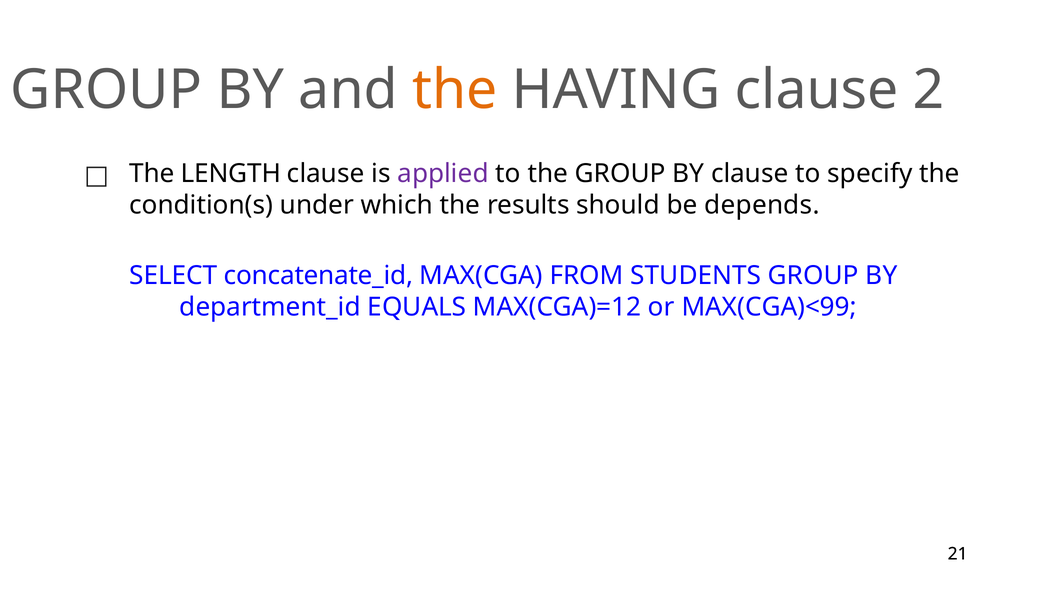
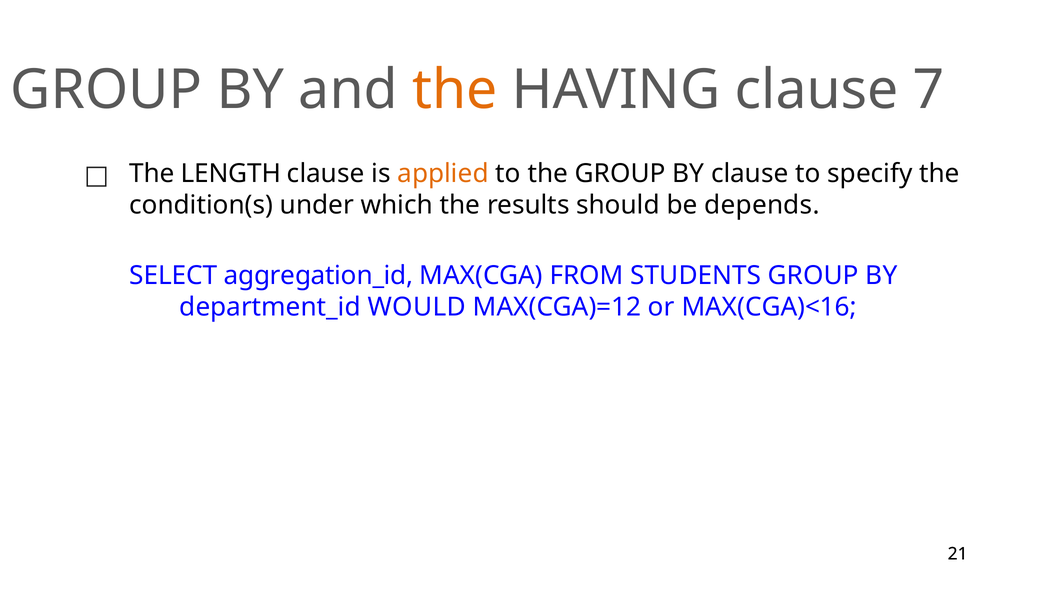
2: 2 -> 7
applied colour: purple -> orange
concatenate_id: concatenate_id -> aggregation_id
EQUALS: EQUALS -> WOULD
MAX(CGA)<99: MAX(CGA)<99 -> MAX(CGA)<16
